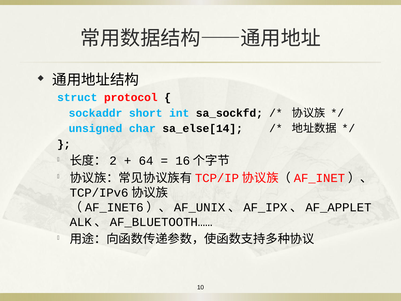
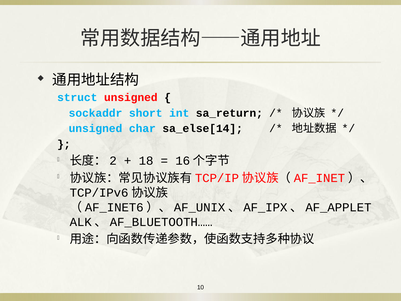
struct protocol: protocol -> unsigned
sa_sockfd: sa_sockfd -> sa_return
64: 64 -> 18
